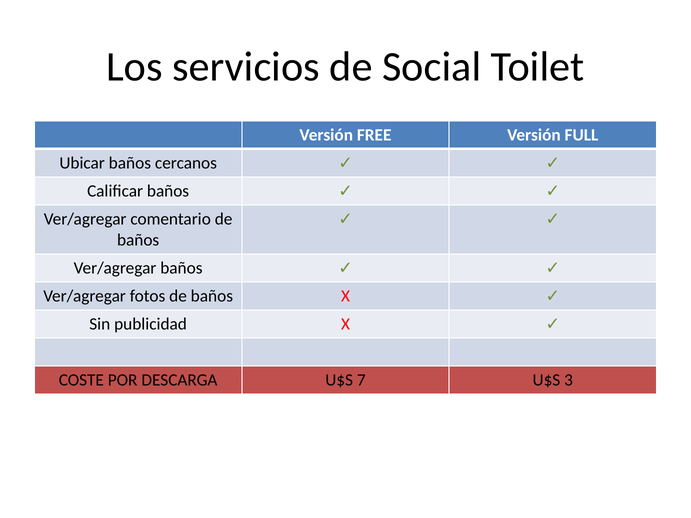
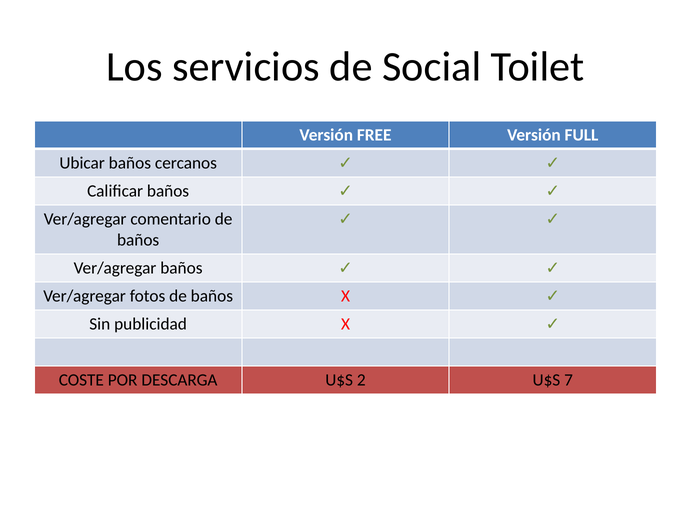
7: 7 -> 2
3: 3 -> 7
